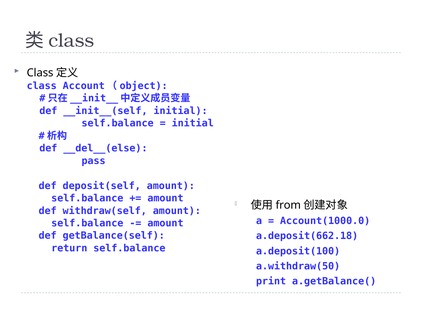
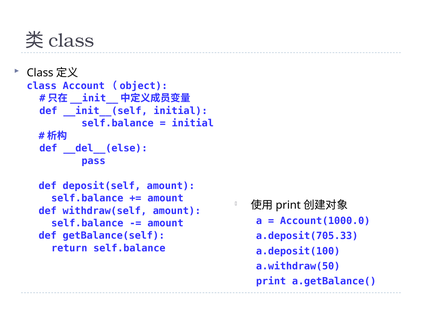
from at (288, 205): from -> print
a.deposit(662.18: a.deposit(662.18 -> a.deposit(705.33
